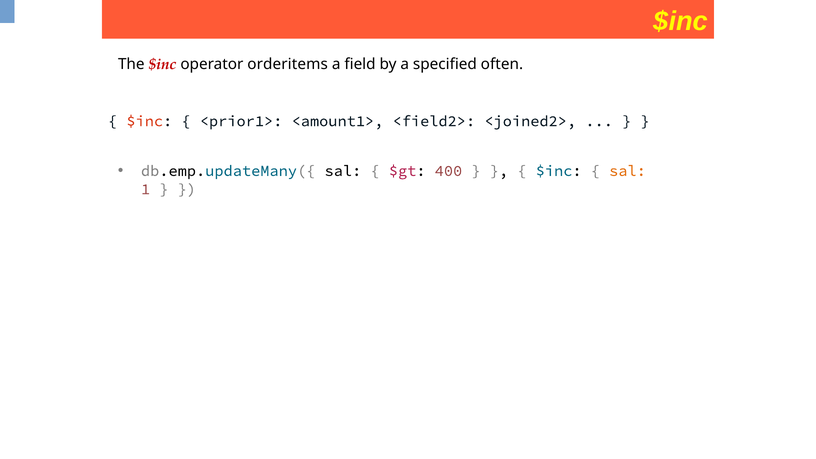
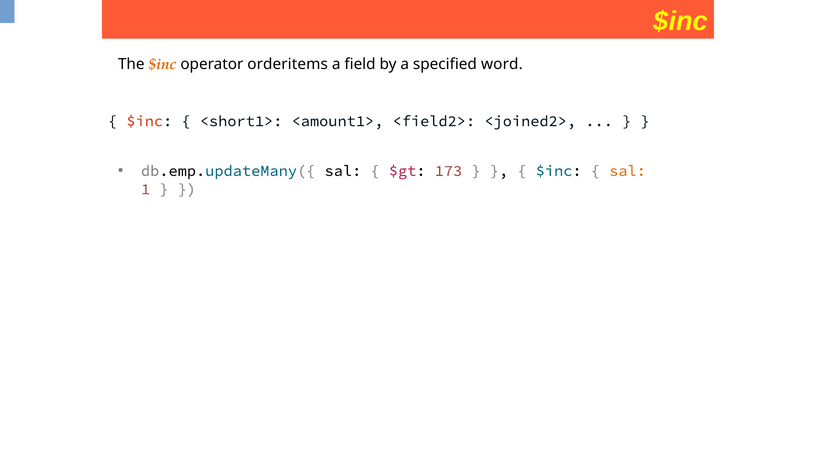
$inc at (163, 64) colour: red -> orange
often: often -> word
<prior1>: <prior1> -> <short1>
400: 400 -> 173
